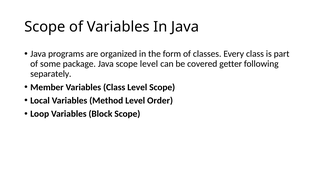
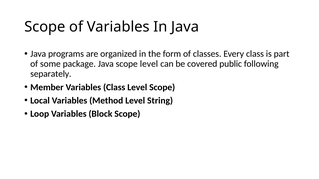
getter: getter -> public
Order: Order -> String
